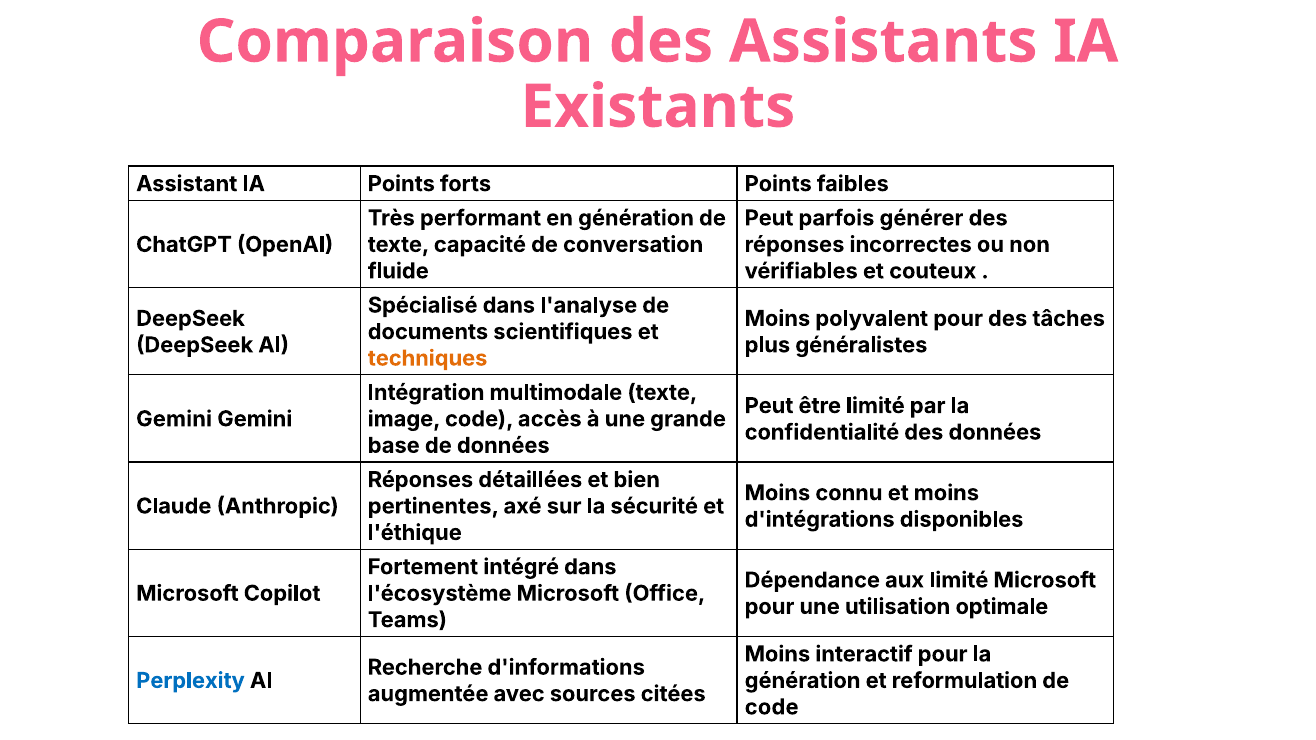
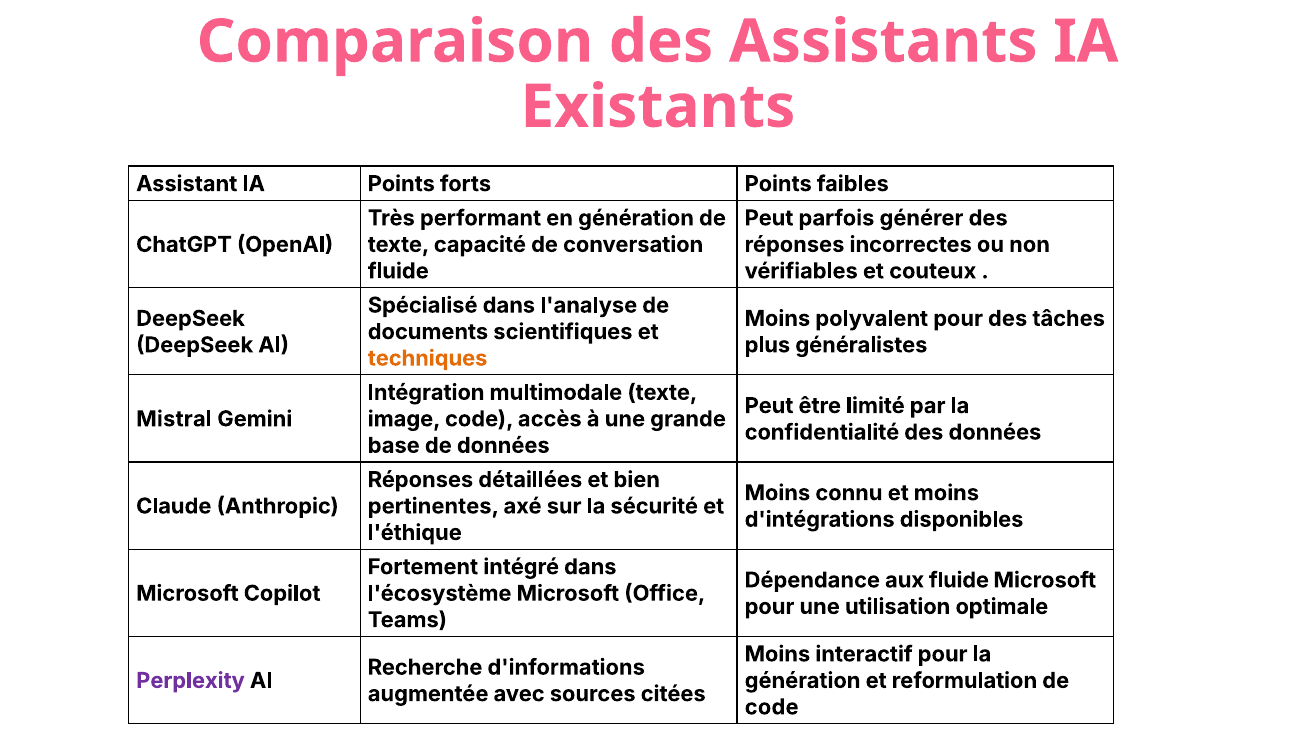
Gemini at (174, 419): Gemini -> Mistral
aux limité: limité -> fluide
Perplexity colour: blue -> purple
